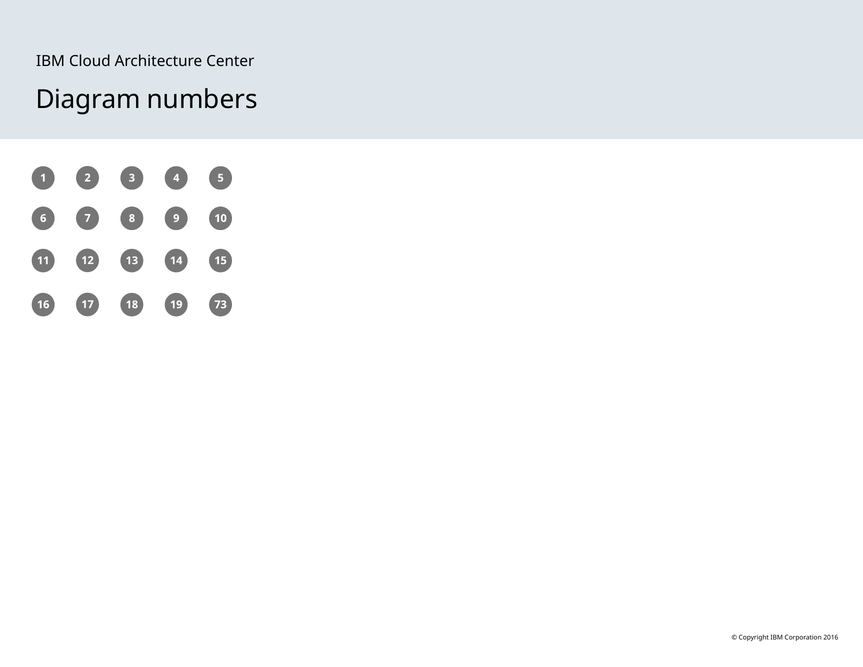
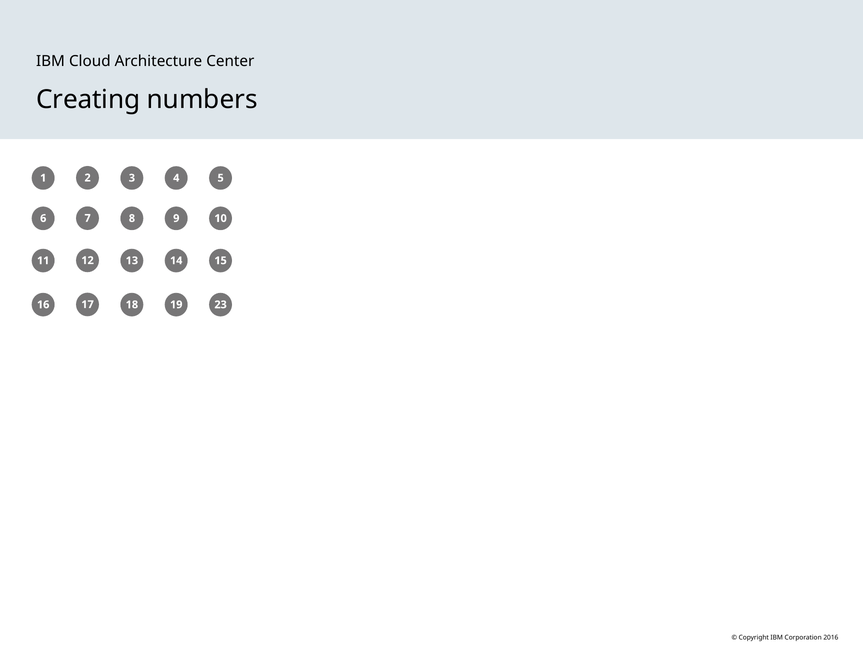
Diagram: Diagram -> Creating
73: 73 -> 23
